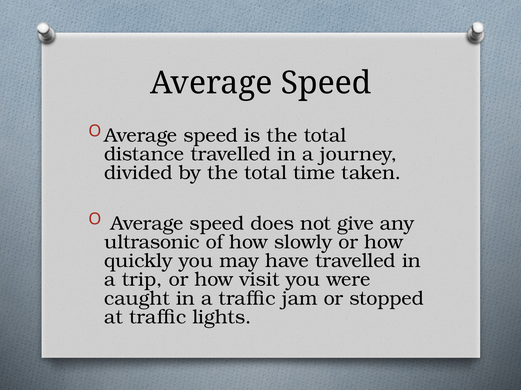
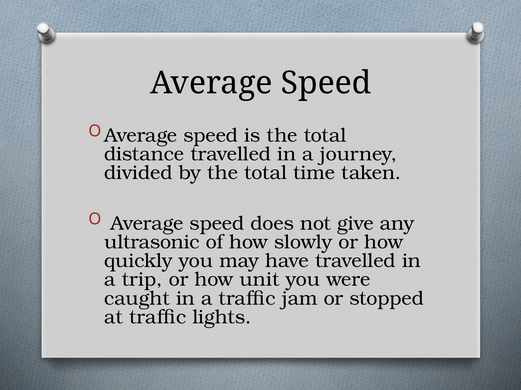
visit: visit -> unit
